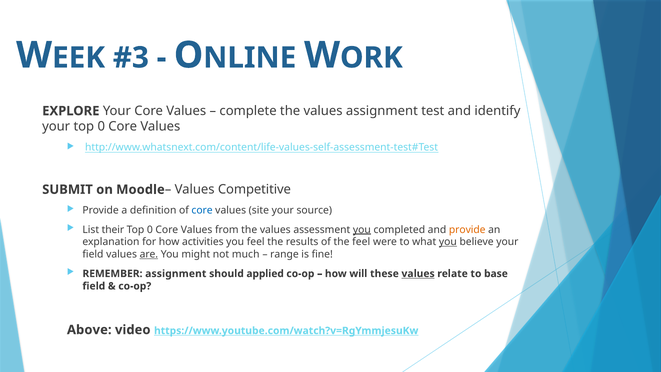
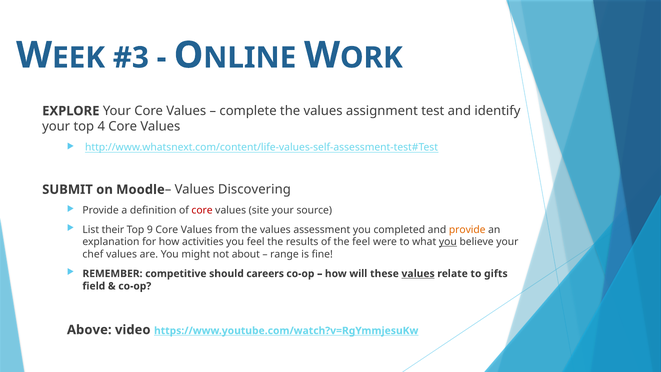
your top 0: 0 -> 4
Competitive: Competitive -> Discovering
core at (202, 210) colour: blue -> red
0 at (150, 229): 0 -> 9
you at (362, 229) underline: present -> none
field at (93, 254): field -> chef
are underline: present -> none
much: much -> about
REMEMBER assignment: assignment -> competitive
applied: applied -> careers
base: base -> gifts
